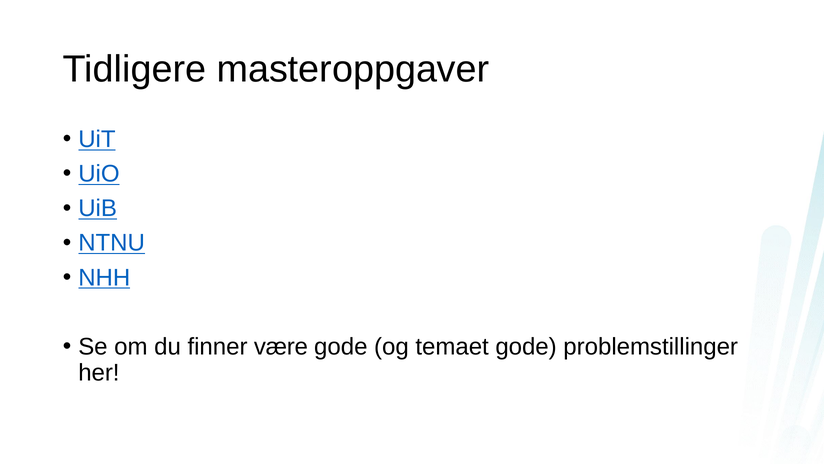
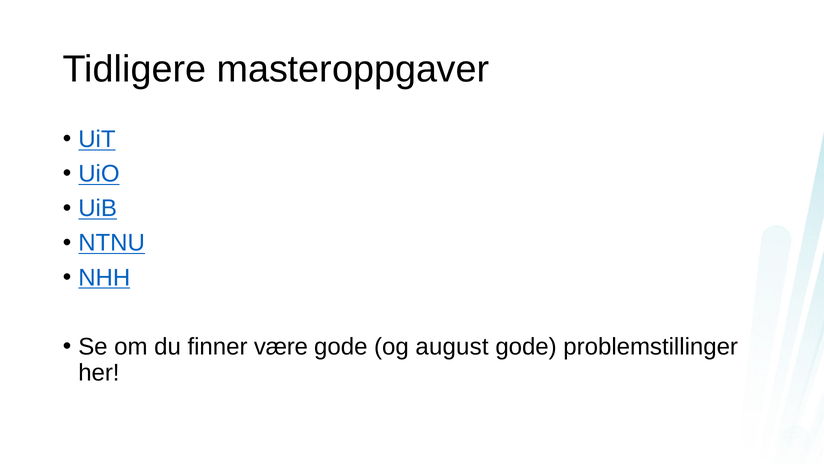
temaet: temaet -> august
